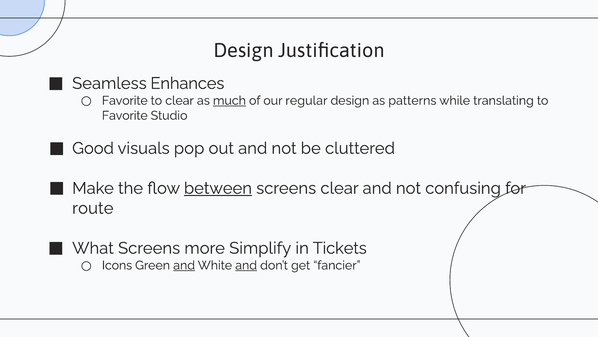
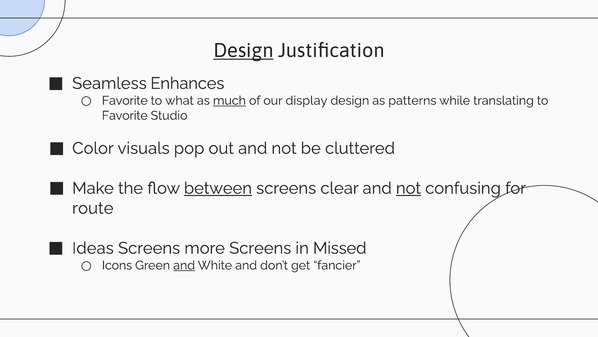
Design at (243, 50) underline: none -> present
to clear: clear -> what
regular: regular -> display
Good: Good -> Color
not at (408, 188) underline: none -> present
What: What -> Ideas
more Simplify: Simplify -> Screens
Tickets: Tickets -> Missed
and at (246, 265) underline: present -> none
